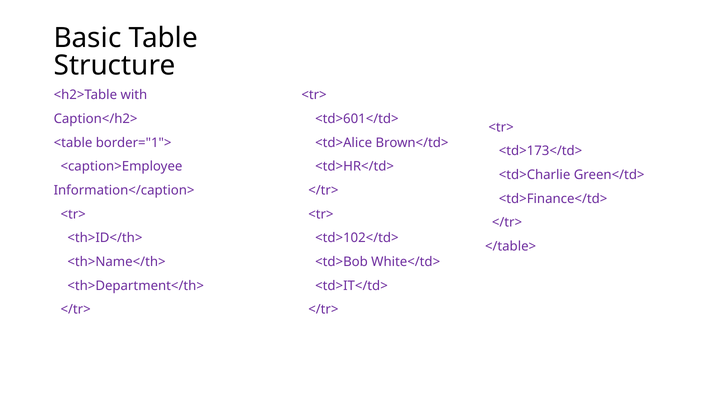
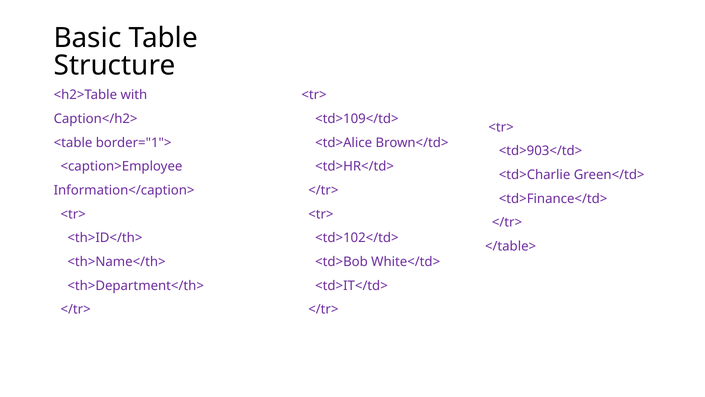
<td>601</td>: <td>601</td> -> <td>109</td>
<td>173</td>: <td>173</td> -> <td>903</td>
